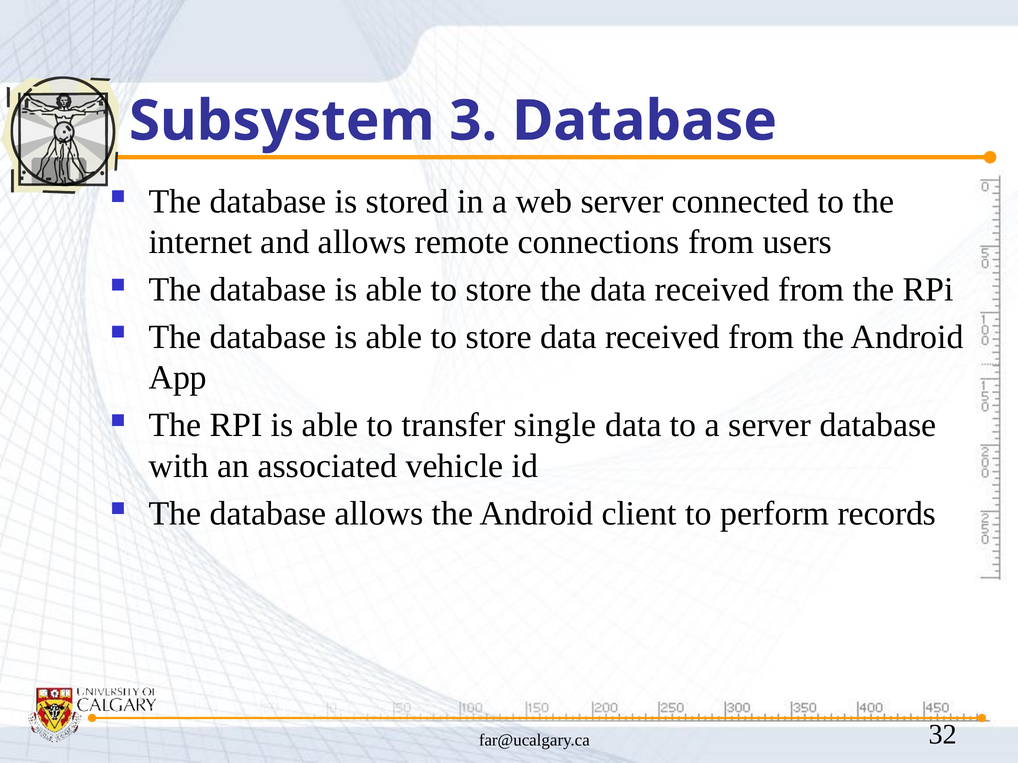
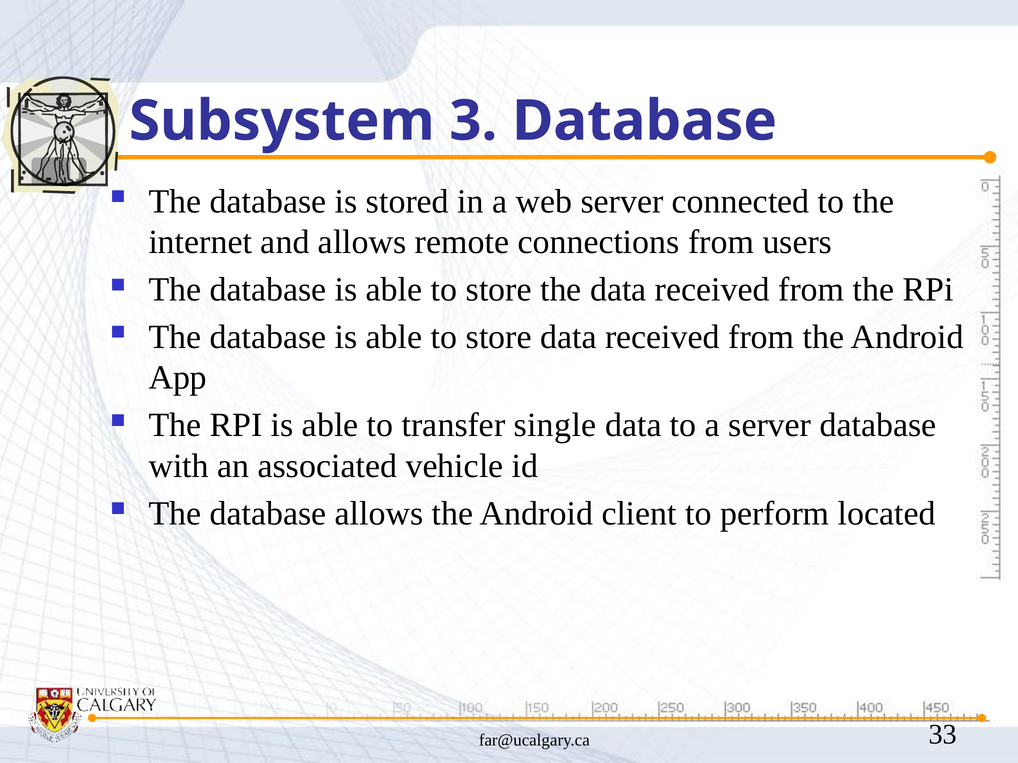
records: records -> located
32: 32 -> 33
